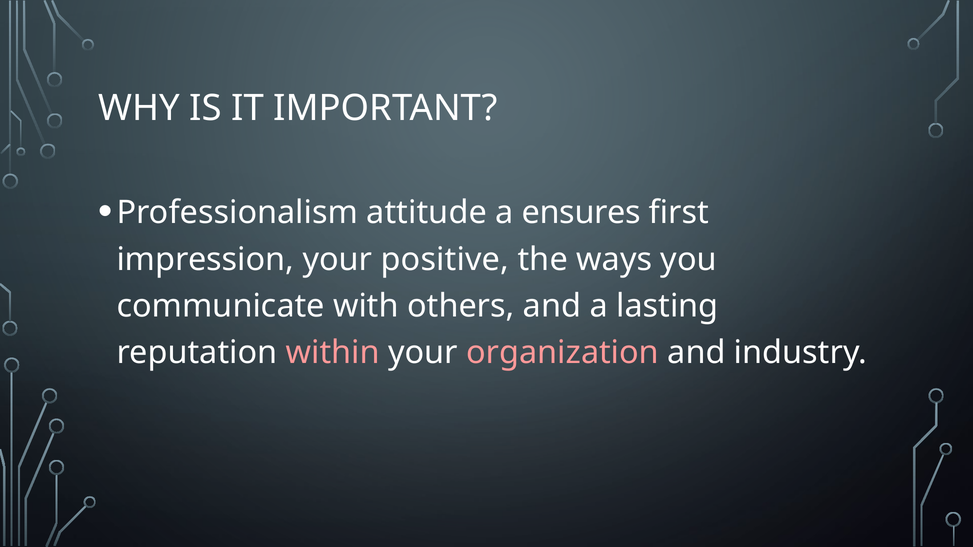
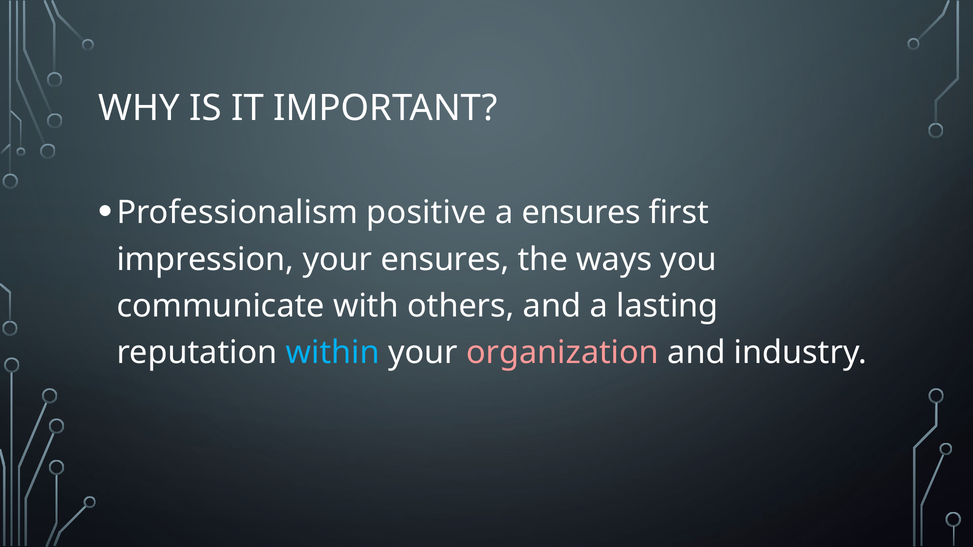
attitude: attitude -> positive
your positive: positive -> ensures
within colour: pink -> light blue
